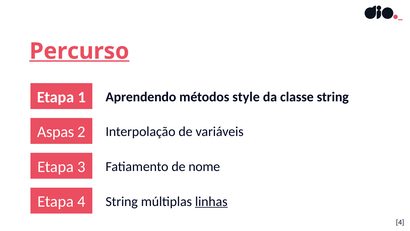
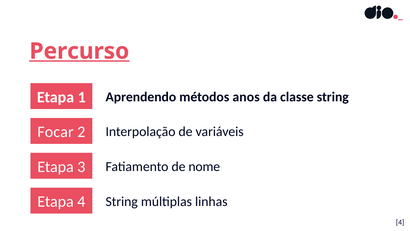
style: style -> anos
Aspas: Aspas -> Focar
linhas underline: present -> none
